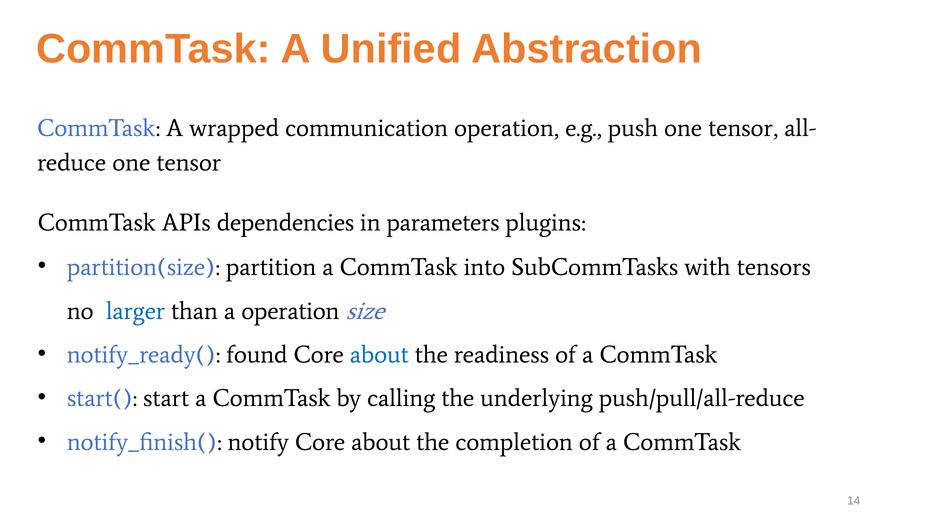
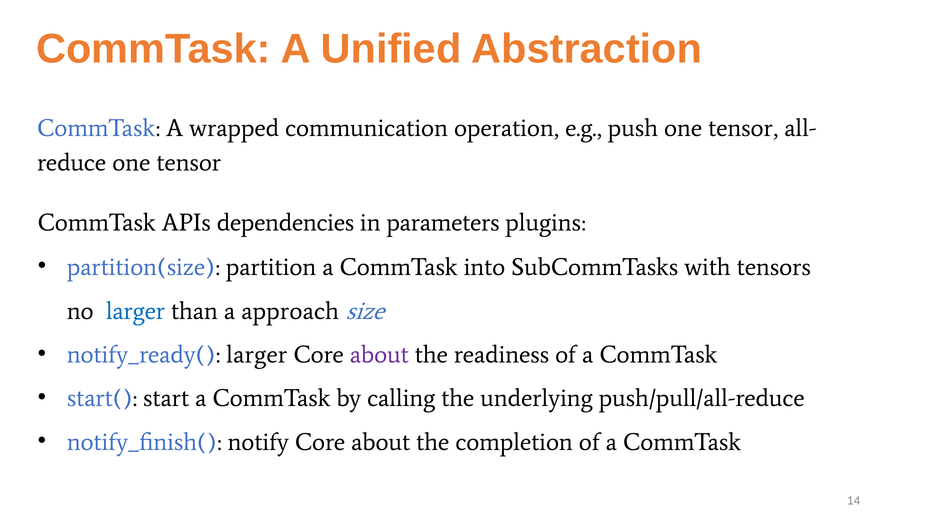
a operation: operation -> approach
notify_ready( found: found -> larger
about at (379, 355) colour: blue -> purple
